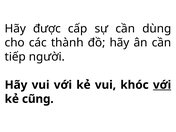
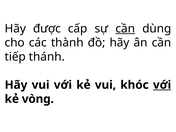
cần at (125, 29) underline: none -> present
người: người -> thánh
cũng: cũng -> vòng
